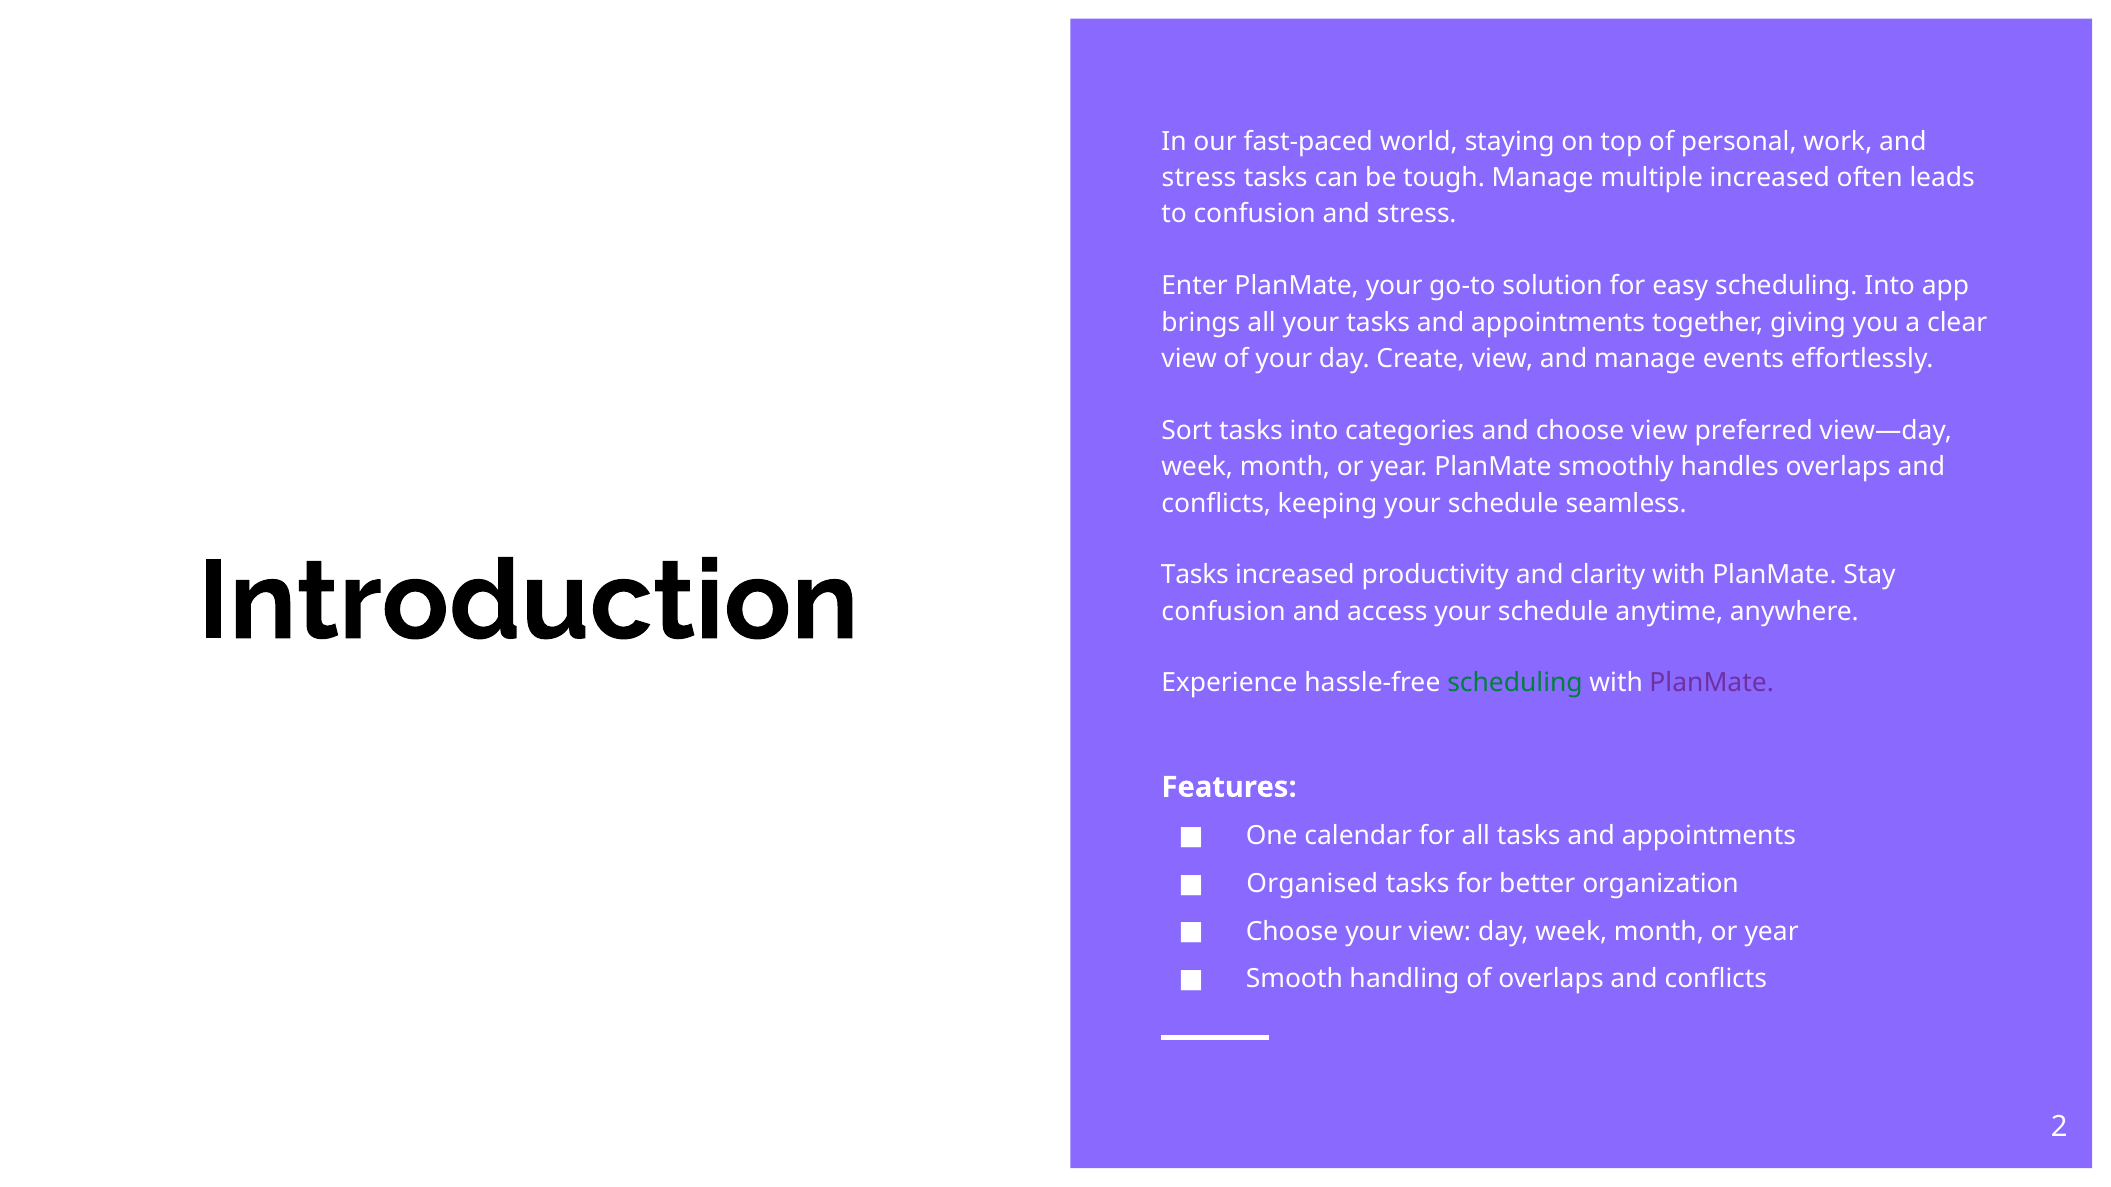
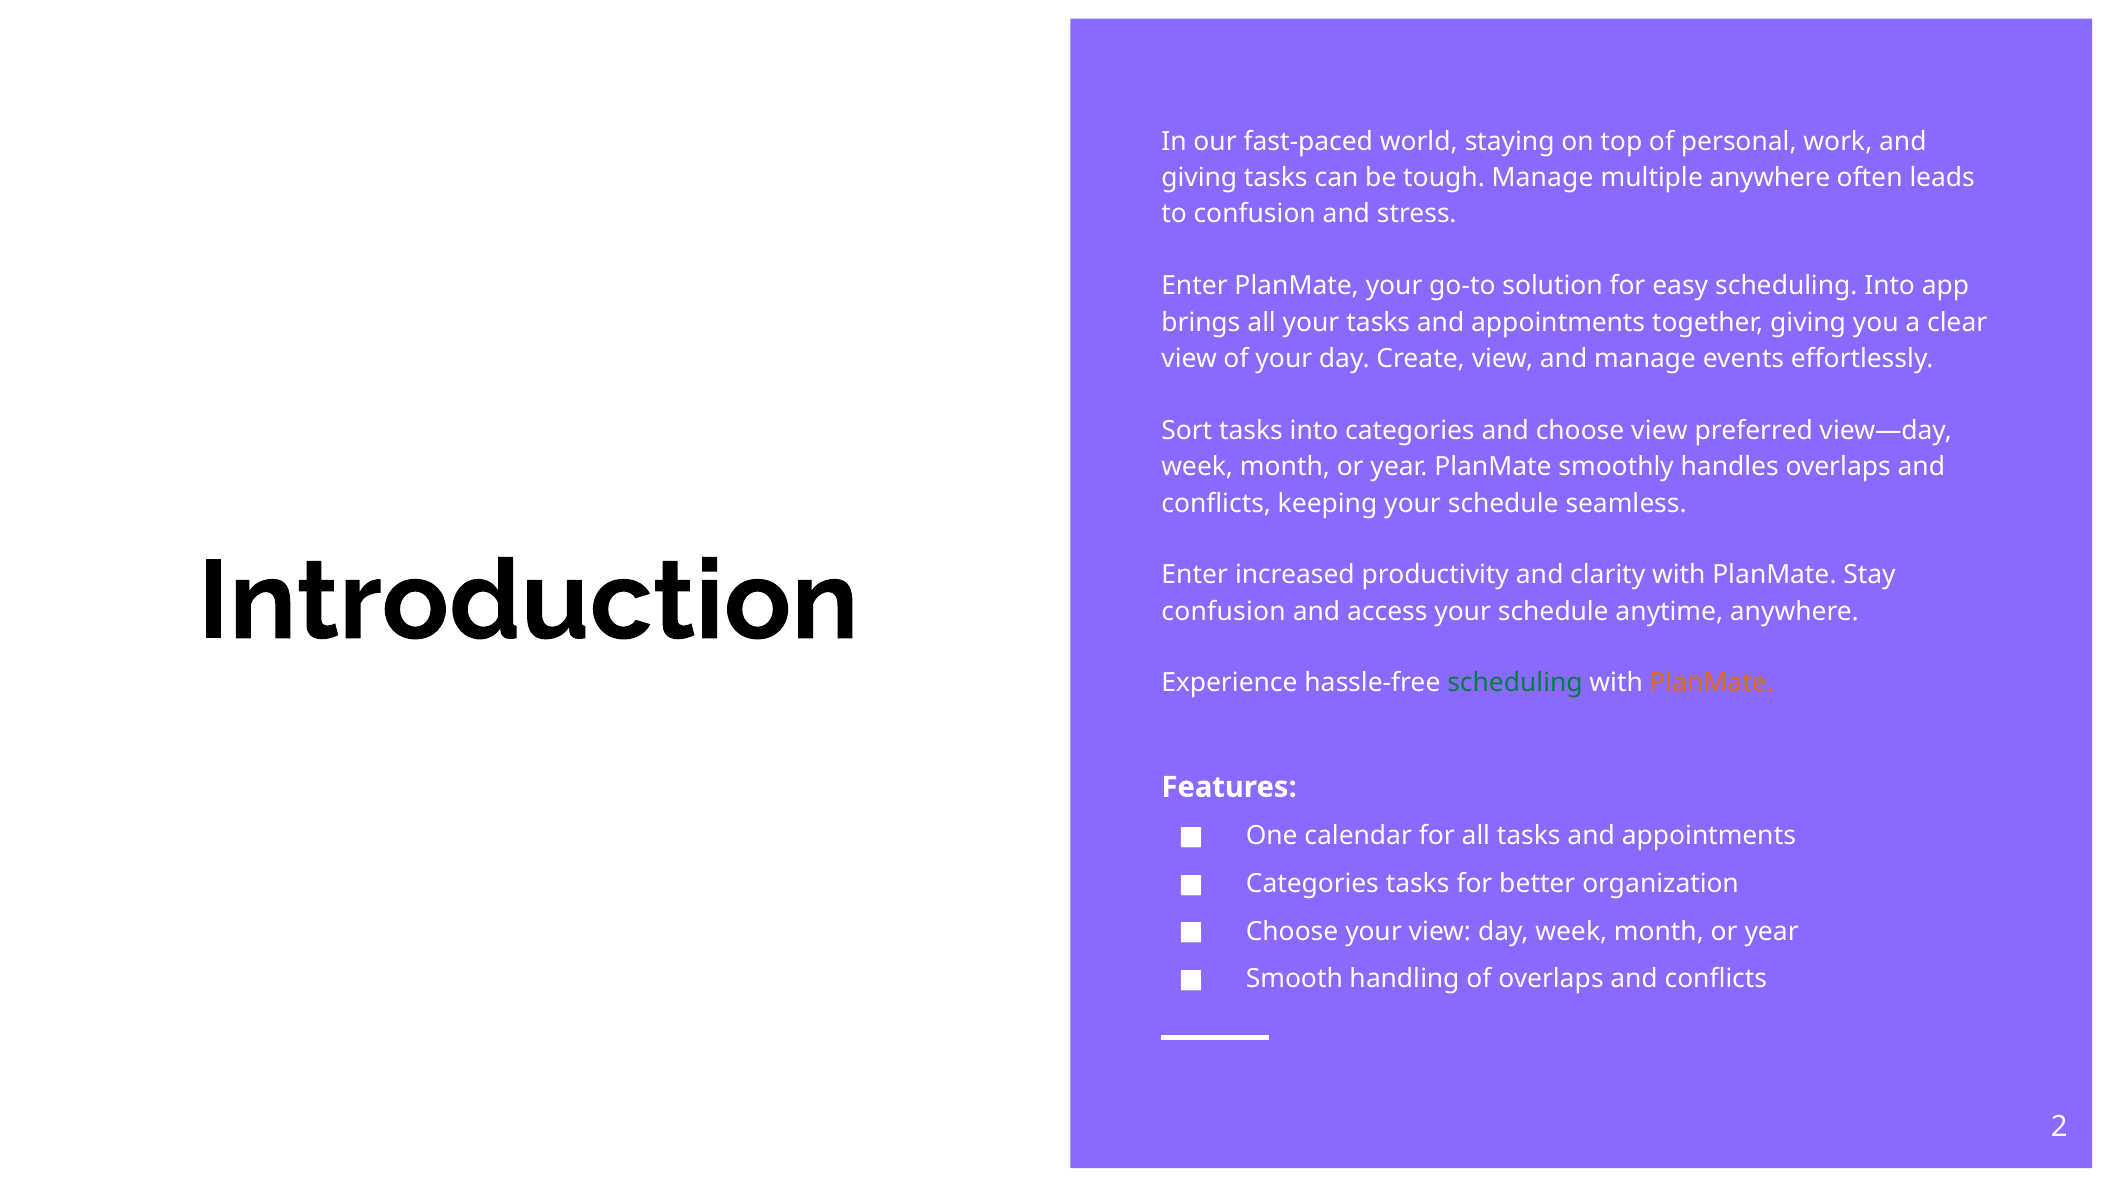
stress at (1199, 178): stress -> giving
multiple increased: increased -> anywhere
Tasks at (1195, 575): Tasks -> Enter
PlanMate at (1712, 683) colour: purple -> orange
Organised at (1312, 884): Organised -> Categories
